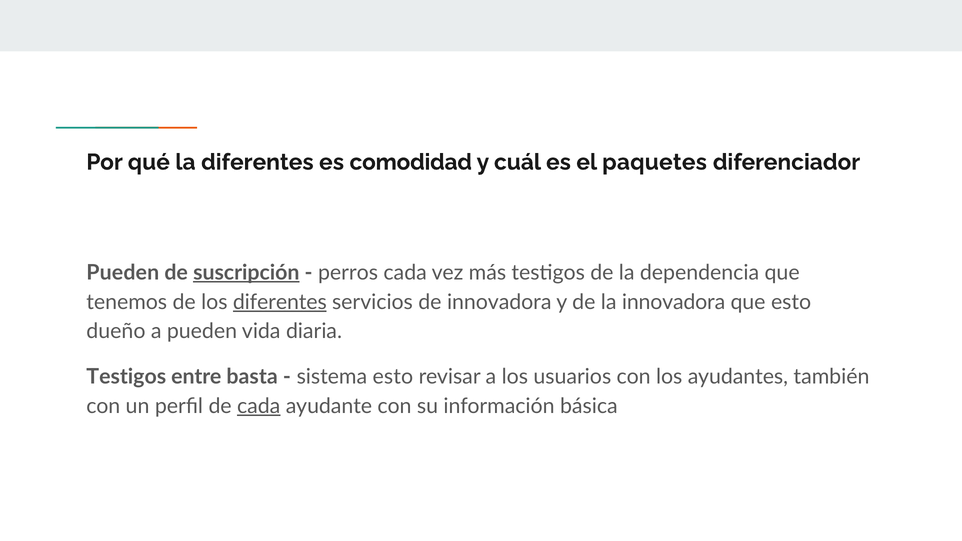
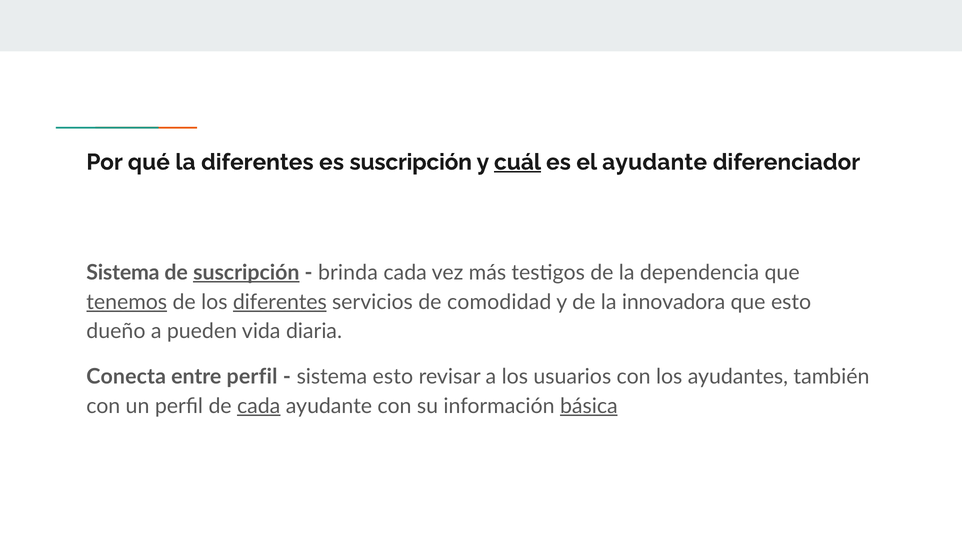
es comodidad: comodidad -> suscripción
cuál underline: none -> present
el paquetes: paquetes -> ayudante
Pueden at (123, 273): Pueden -> Sistema
perros: perros -> brinda
tenemos underline: none -> present
de innovadora: innovadora -> comodidad
Testigos at (126, 377): Testigos -> Conecta
entre basta: basta -> perfil
básica underline: none -> present
